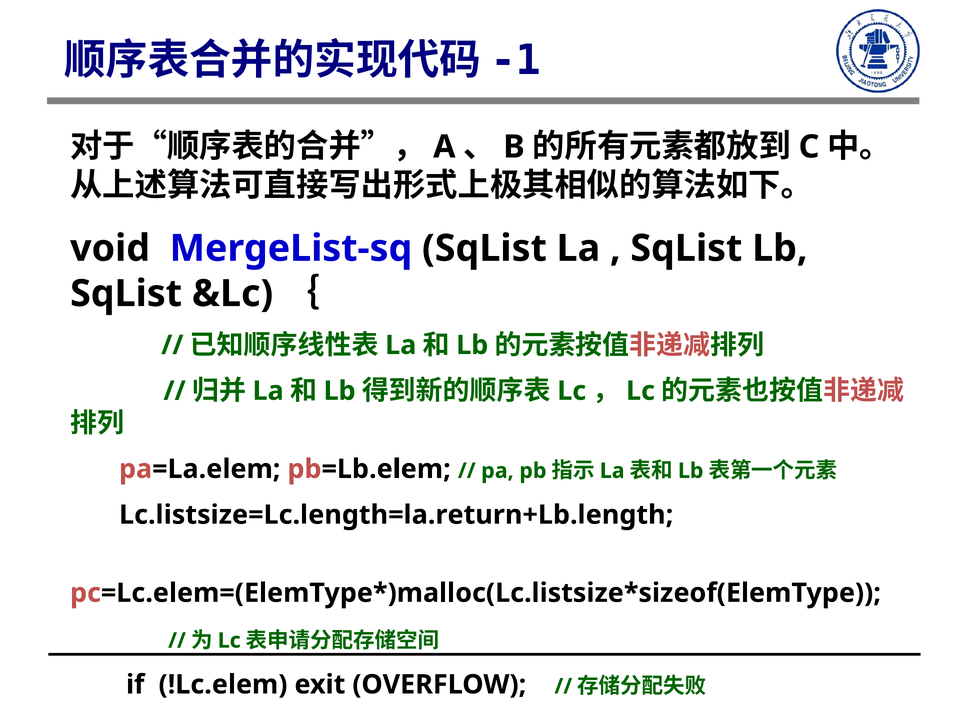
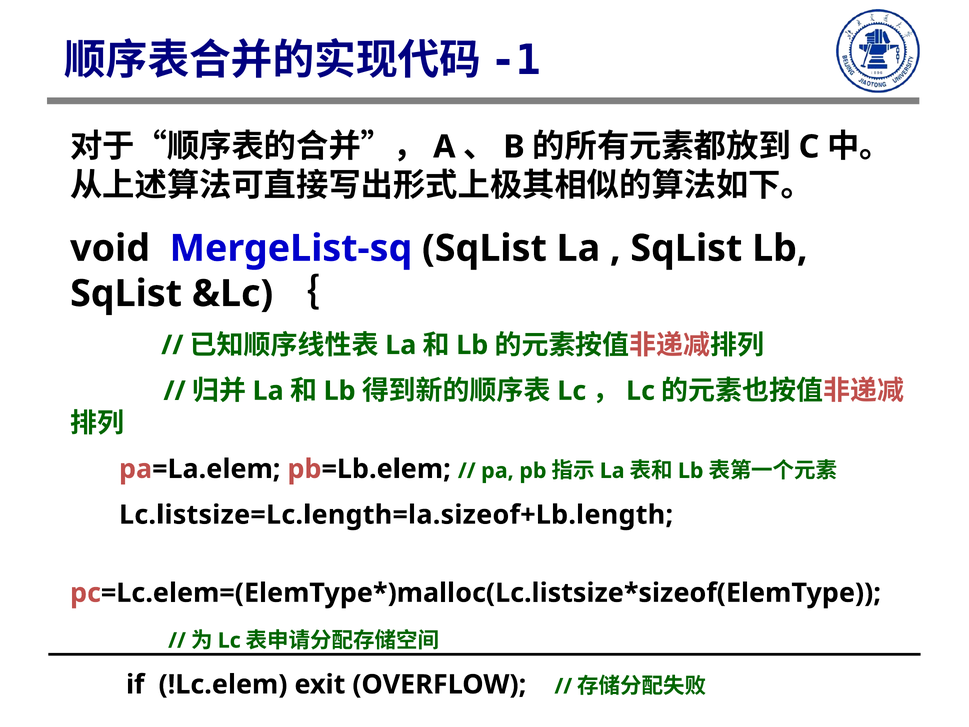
Lc.listsize=Lc.length=la.return+Lb.length: Lc.listsize=Lc.length=la.return+Lb.length -> Lc.listsize=Lc.length=la.sizeof+Lb.length
